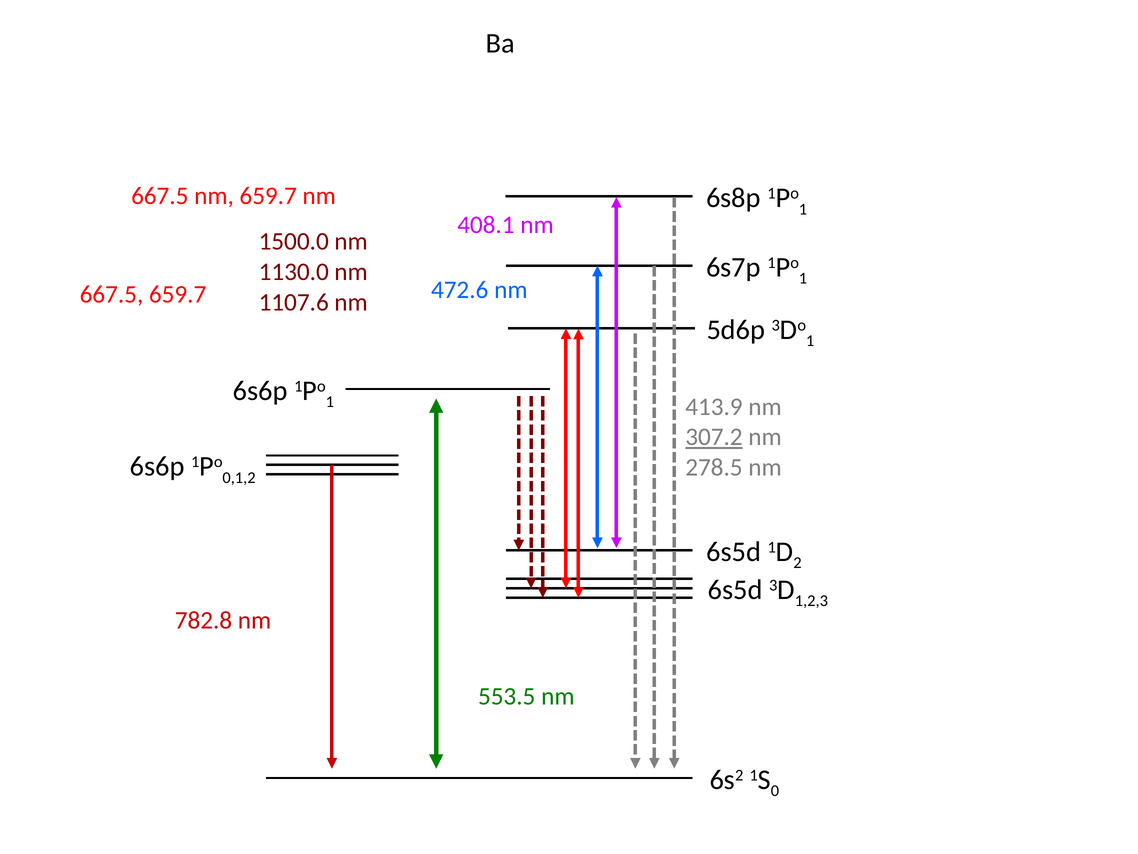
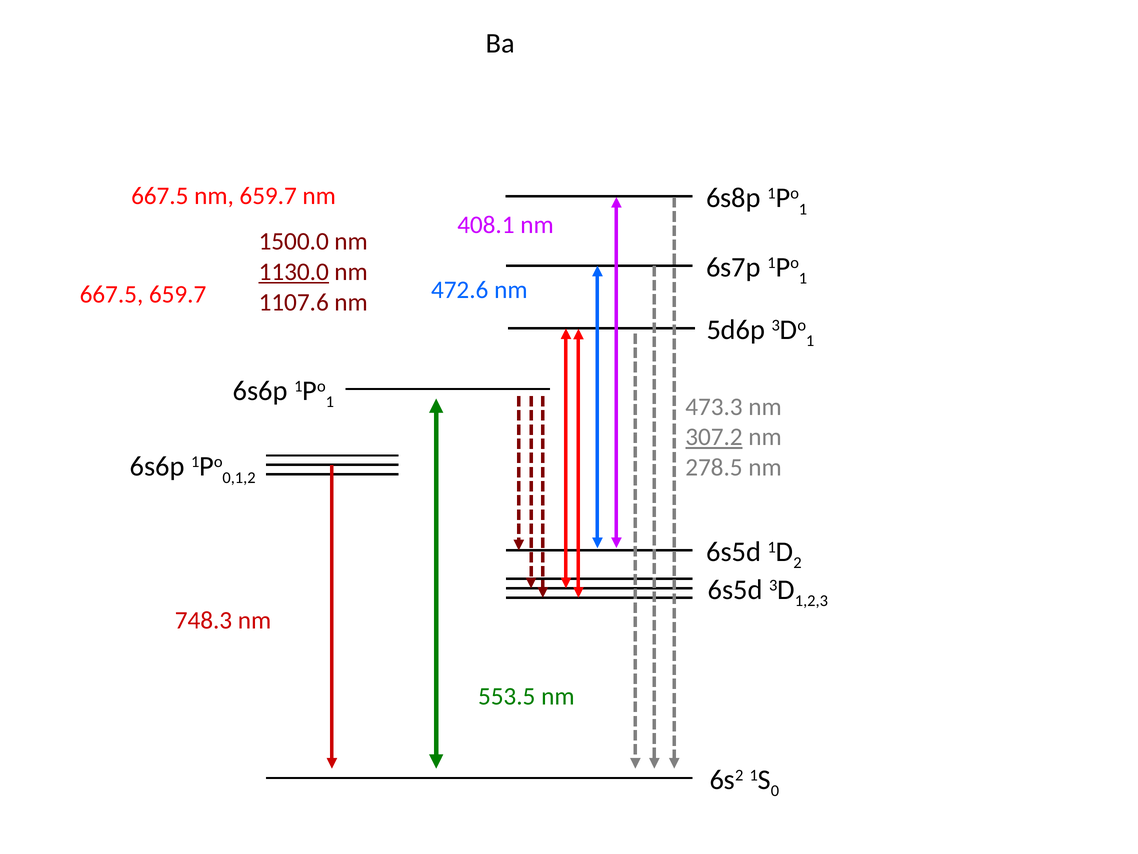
1130.0 underline: none -> present
413.9: 413.9 -> 473.3
782.8: 782.8 -> 748.3
